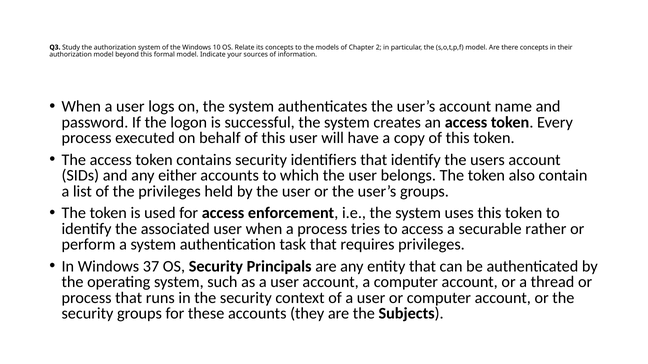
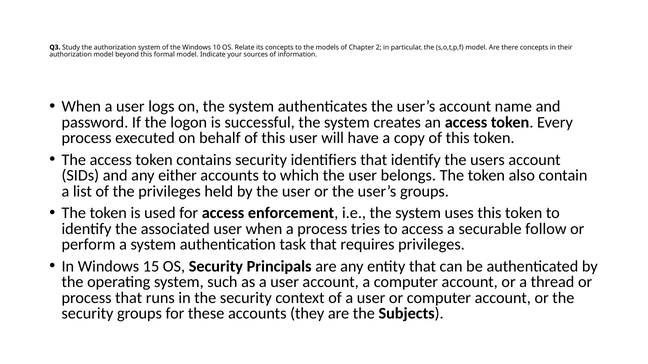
rather: rather -> follow
37: 37 -> 15
